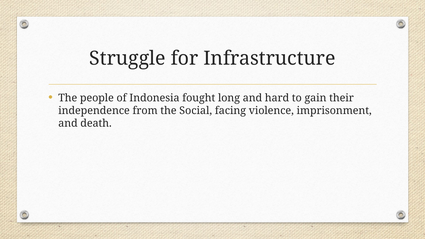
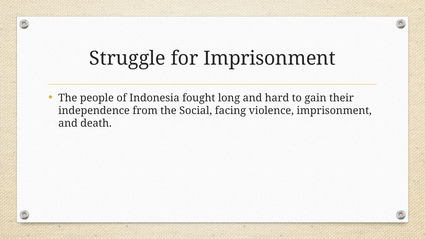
for Infrastructure: Infrastructure -> Imprisonment
